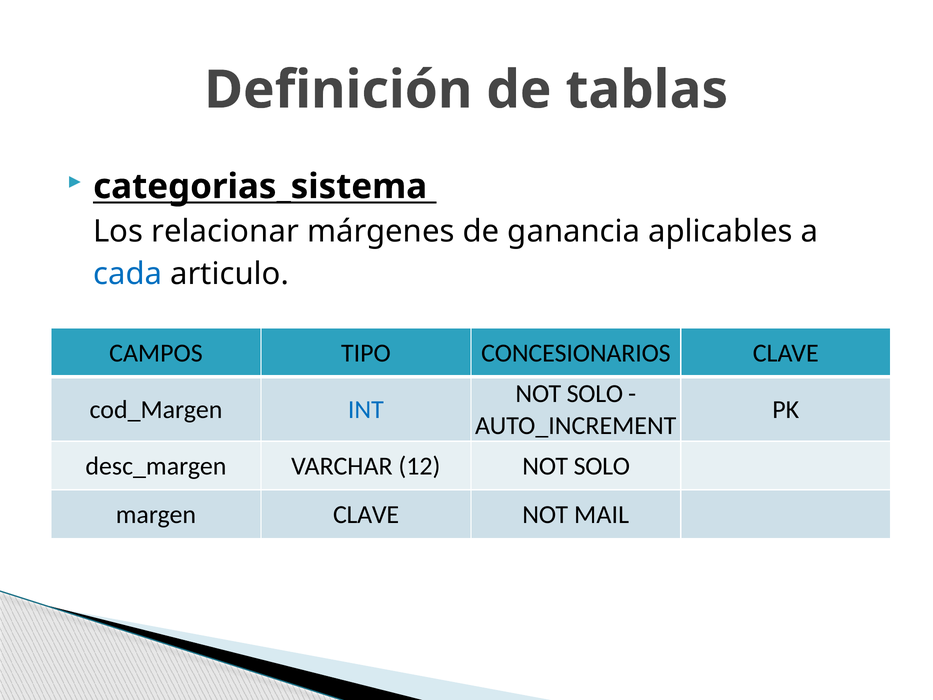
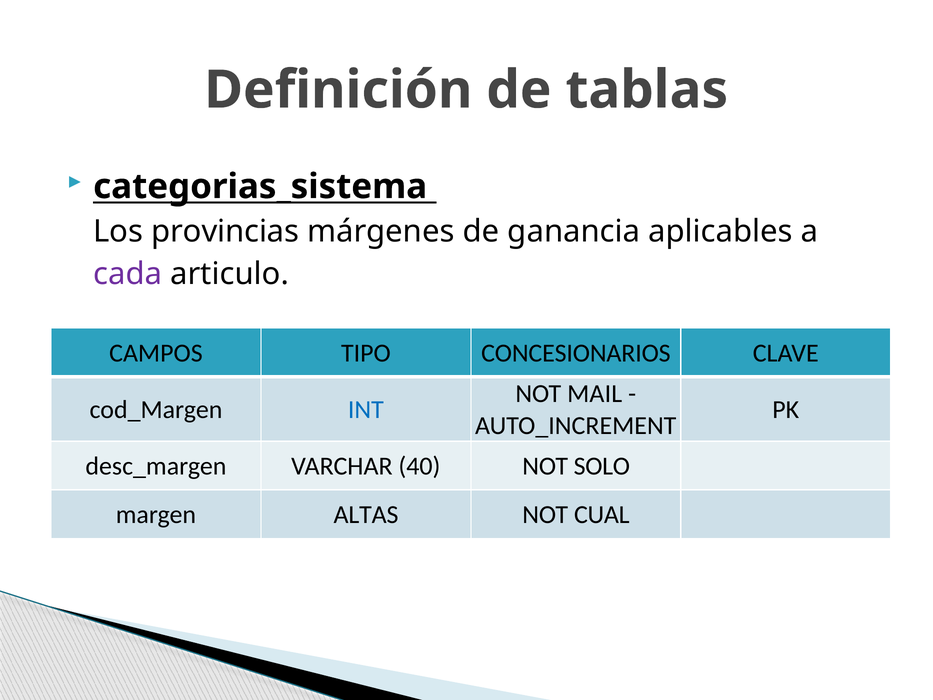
relacionar: relacionar -> provincias
cada colour: blue -> purple
SOLO at (595, 394): SOLO -> MAIL
12: 12 -> 40
margen CLAVE: CLAVE -> ALTAS
MAIL: MAIL -> CUAL
